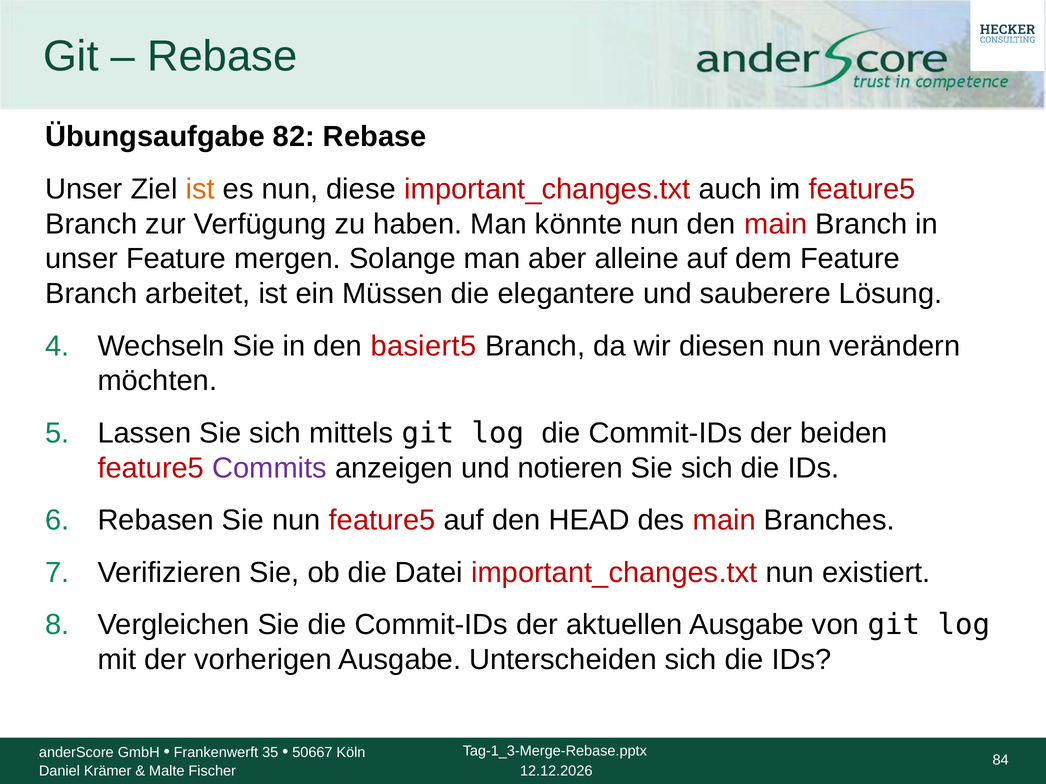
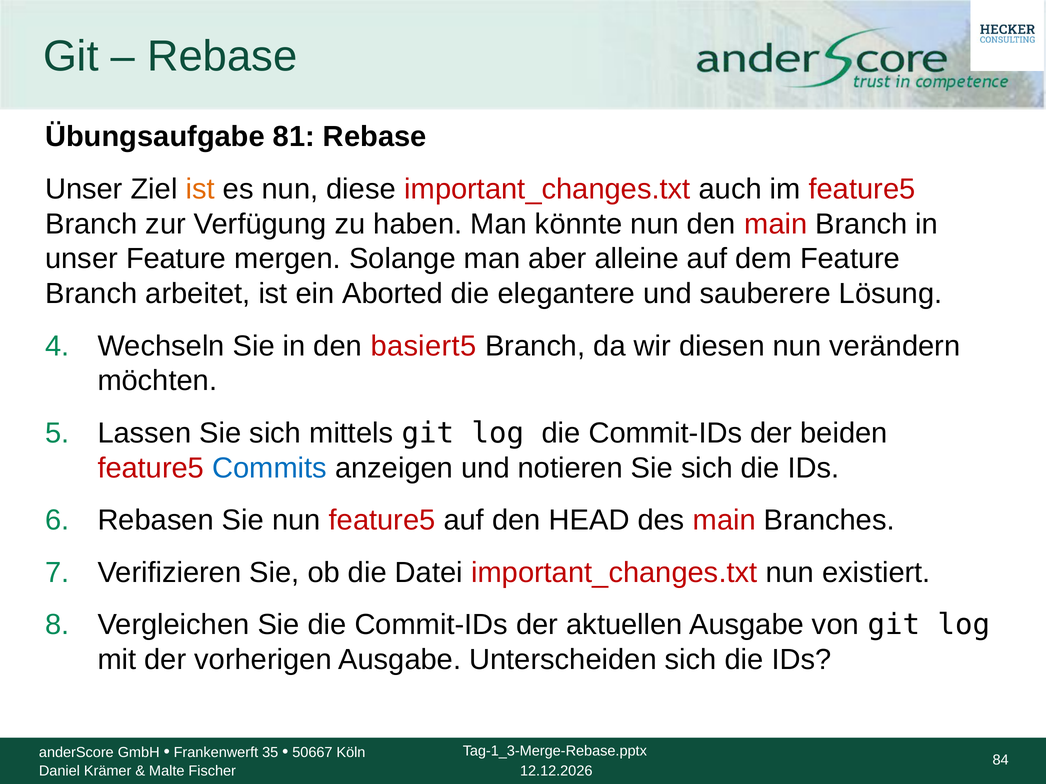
82: 82 -> 81
Müssen: Müssen -> Aborted
Commits colour: purple -> blue
